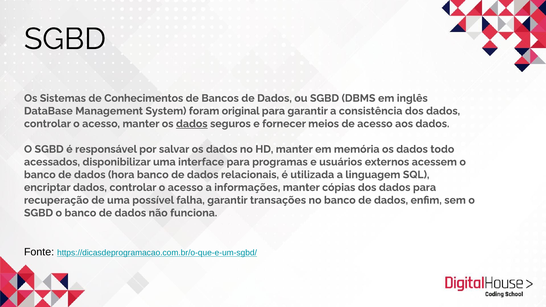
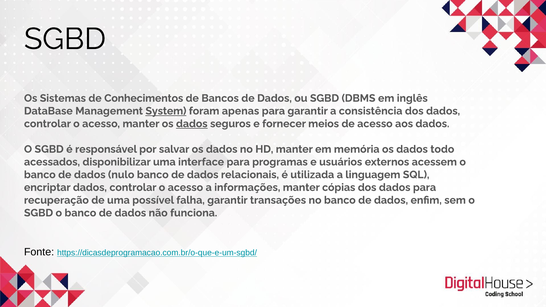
System underline: none -> present
original: original -> apenas
hora: hora -> nulo
